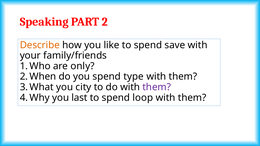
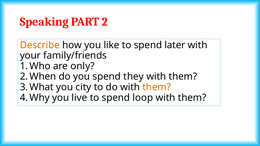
save: save -> later
type: type -> they
them at (157, 87) colour: purple -> orange
last: last -> live
